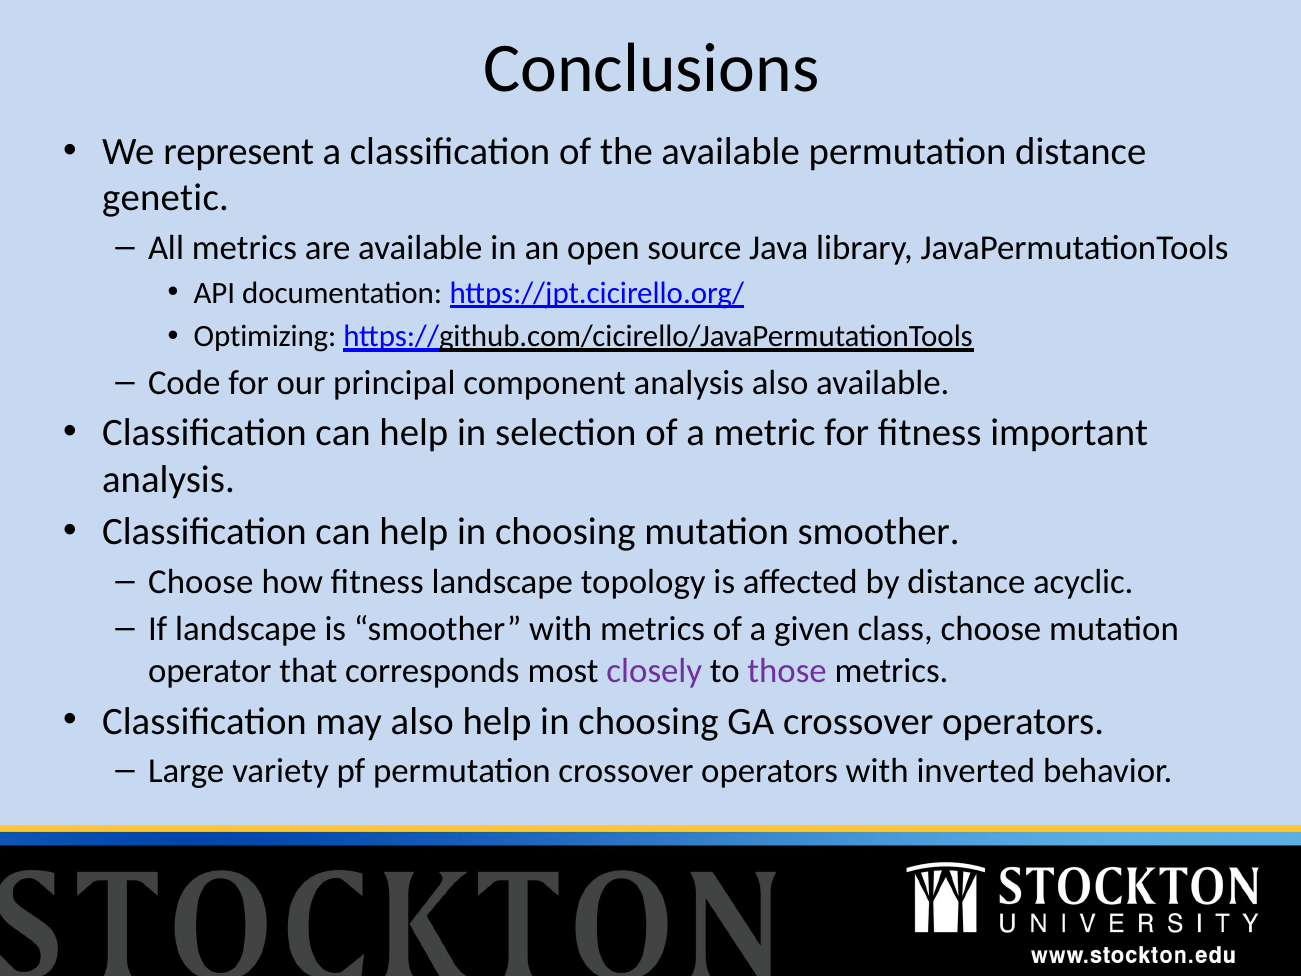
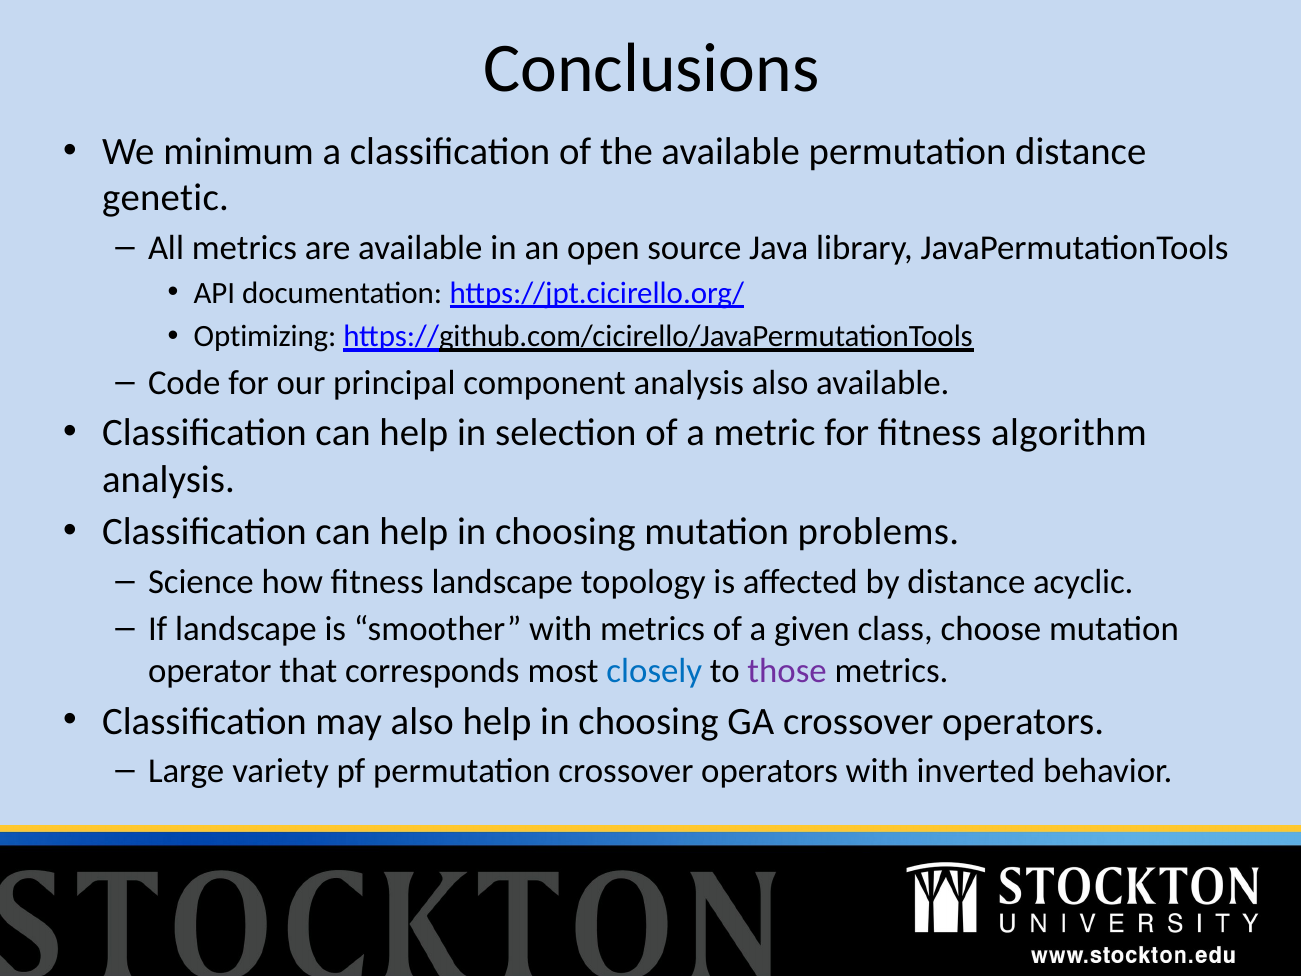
represent: represent -> minimum
important: important -> algorithm
mutation smoother: smoother -> problems
Choose at (201, 581): Choose -> Science
closely colour: purple -> blue
